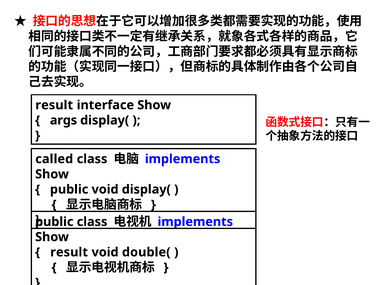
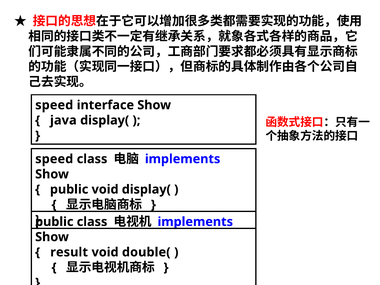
result at (54, 105): result -> speed
args: args -> java
called at (54, 159): called -> speed
